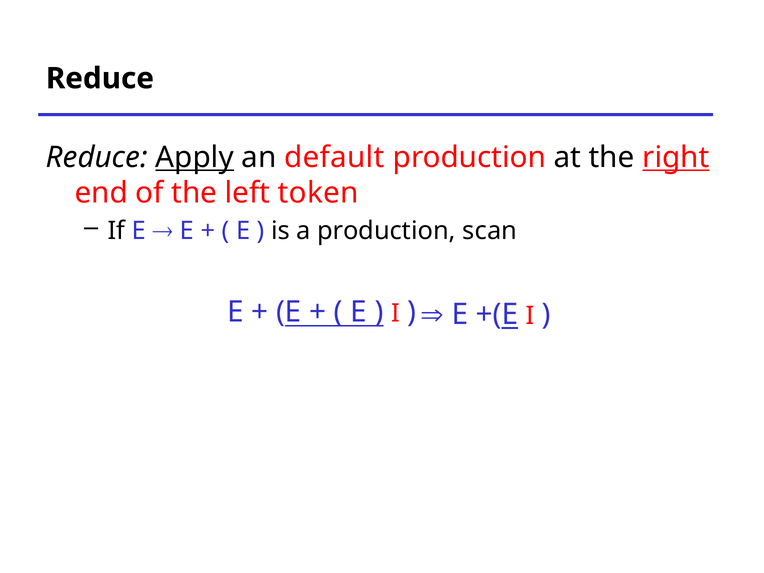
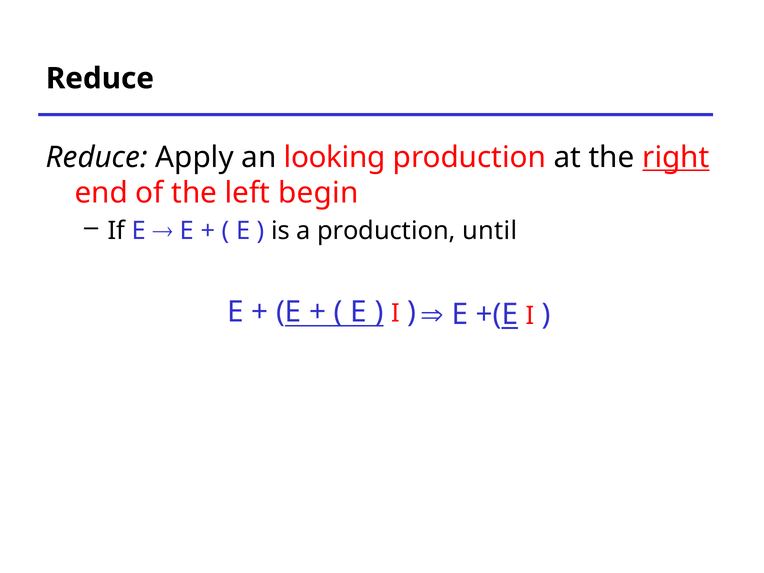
Apply underline: present -> none
default: default -> looking
token: token -> begin
scan: scan -> until
